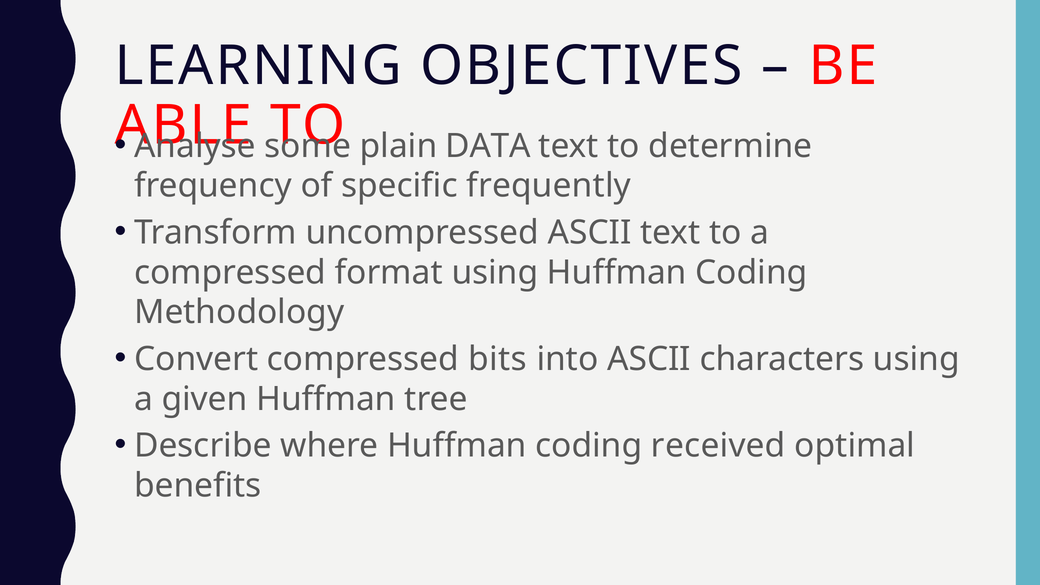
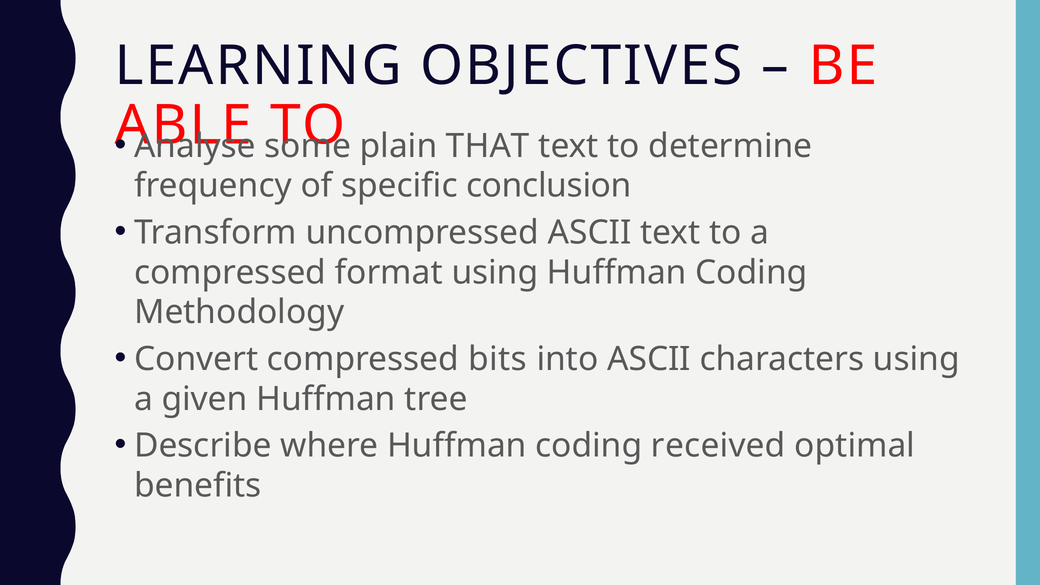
DATA: DATA -> THAT
frequently: frequently -> conclusion
